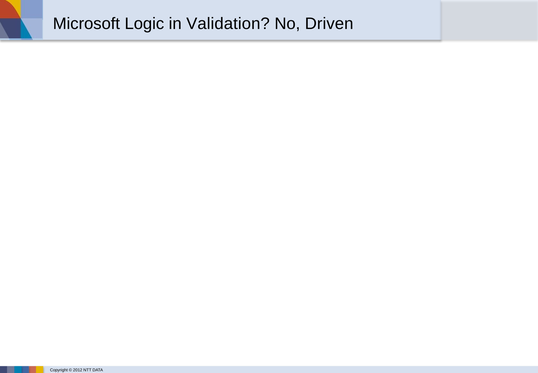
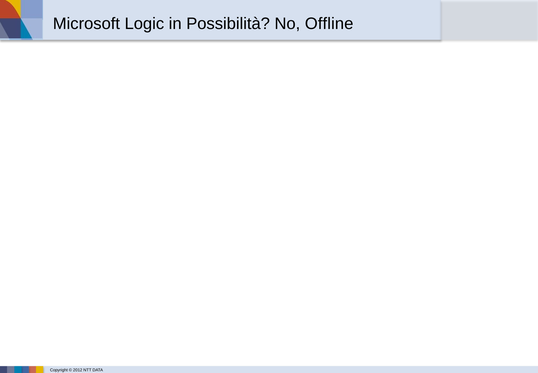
Validation: Validation -> Possibilità
Driven: Driven -> Offline
